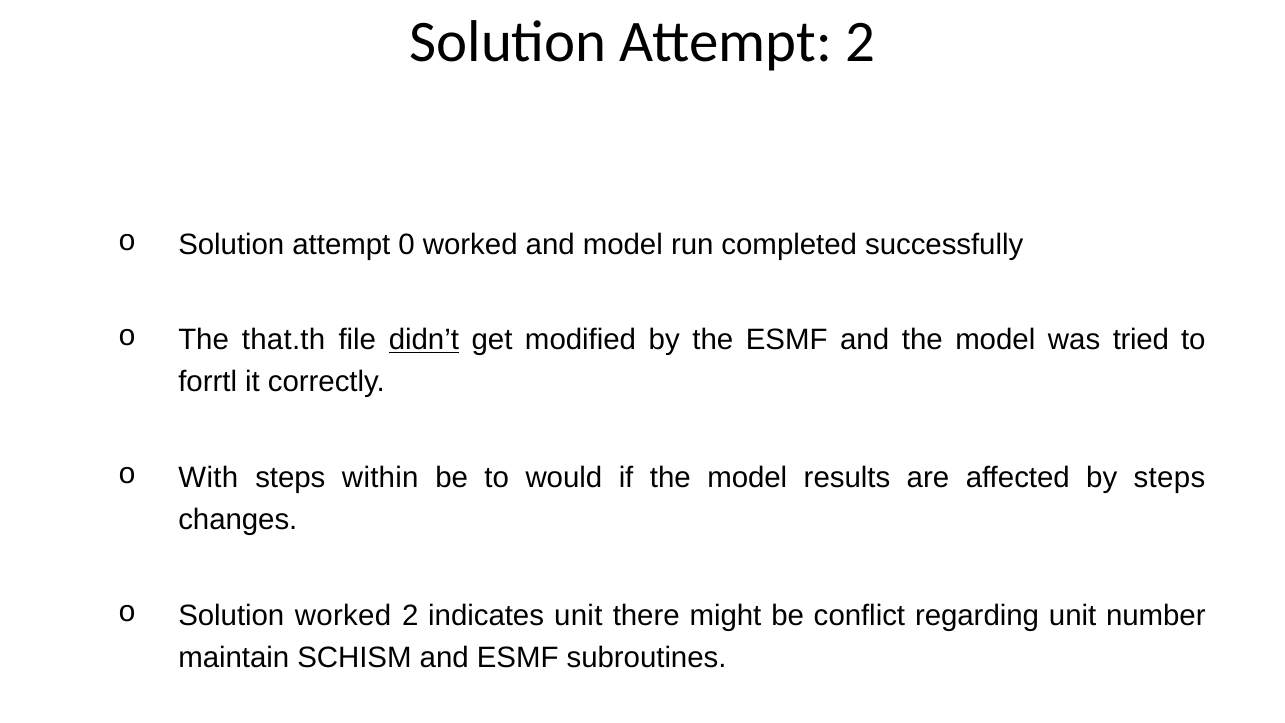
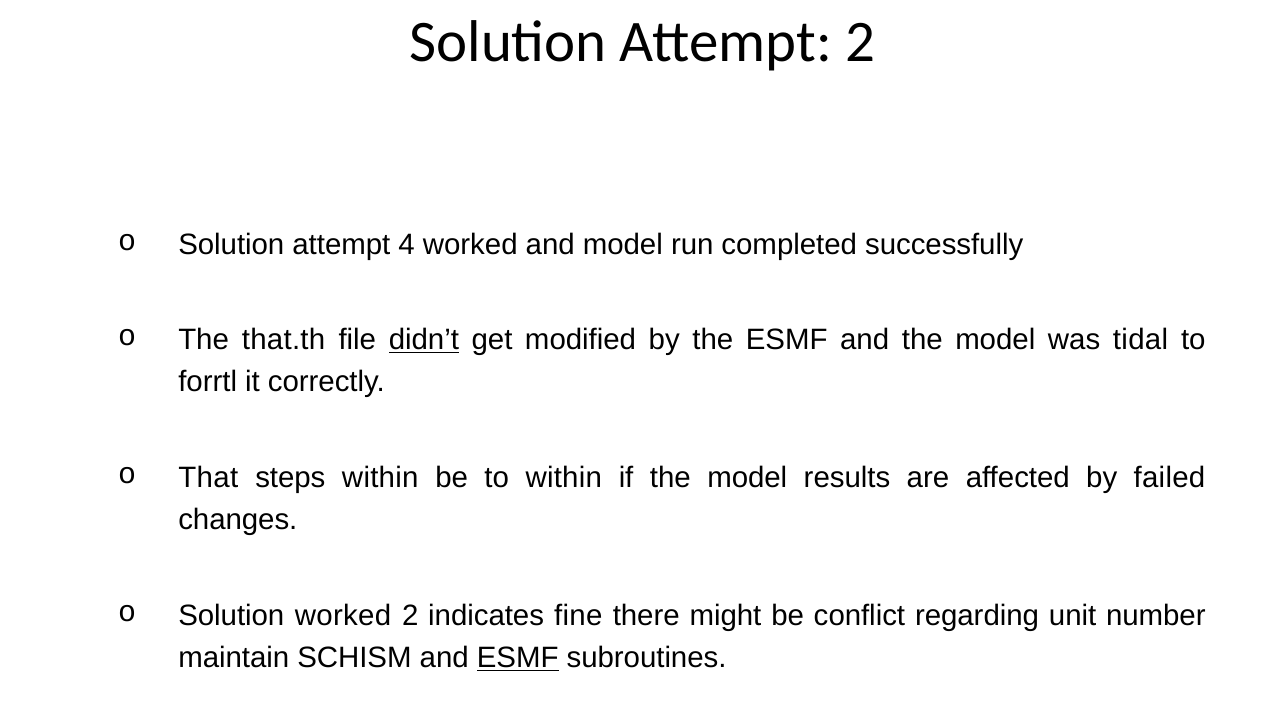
0: 0 -> 4
tried: tried -> tidal
With: With -> That
to would: would -> within
by steps: steps -> failed
indicates unit: unit -> fine
ESMF at (518, 658) underline: none -> present
